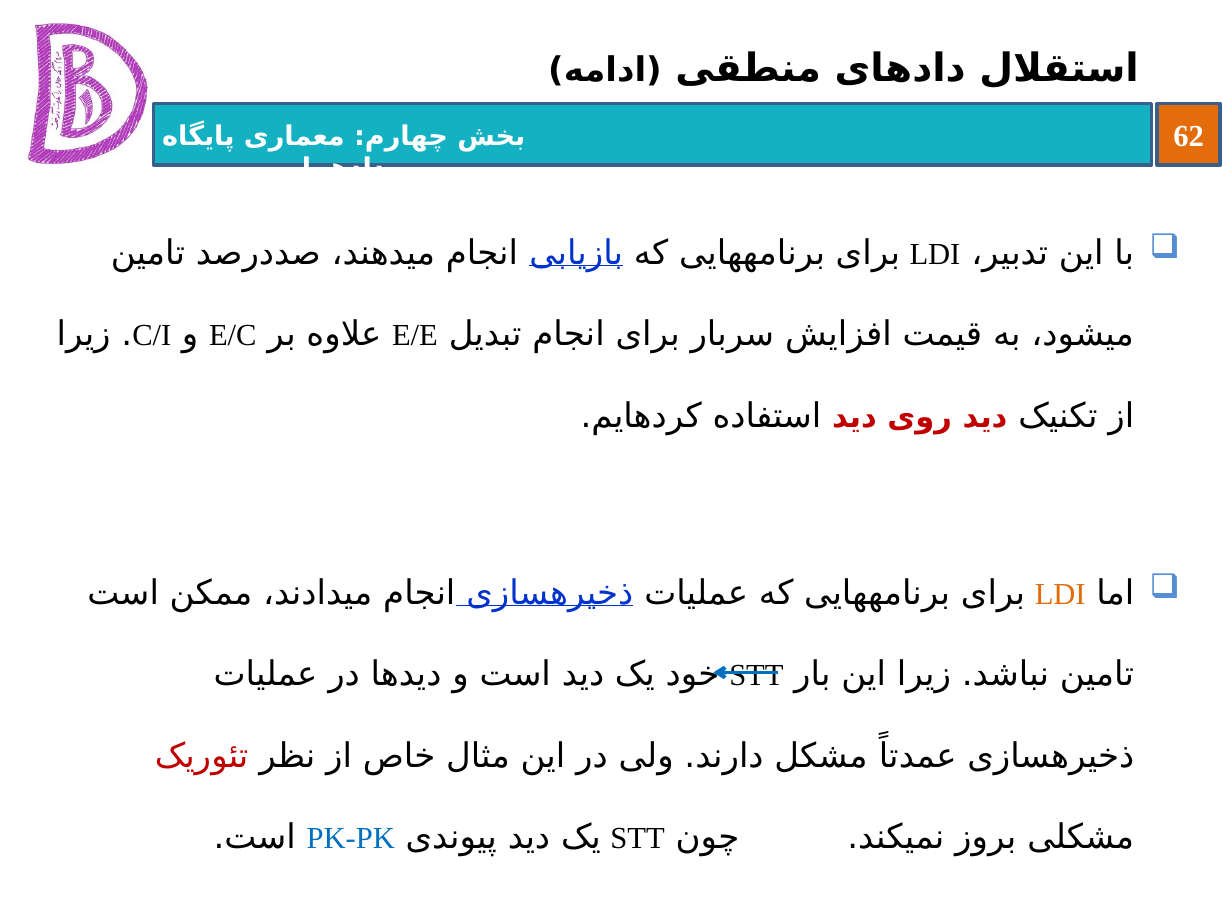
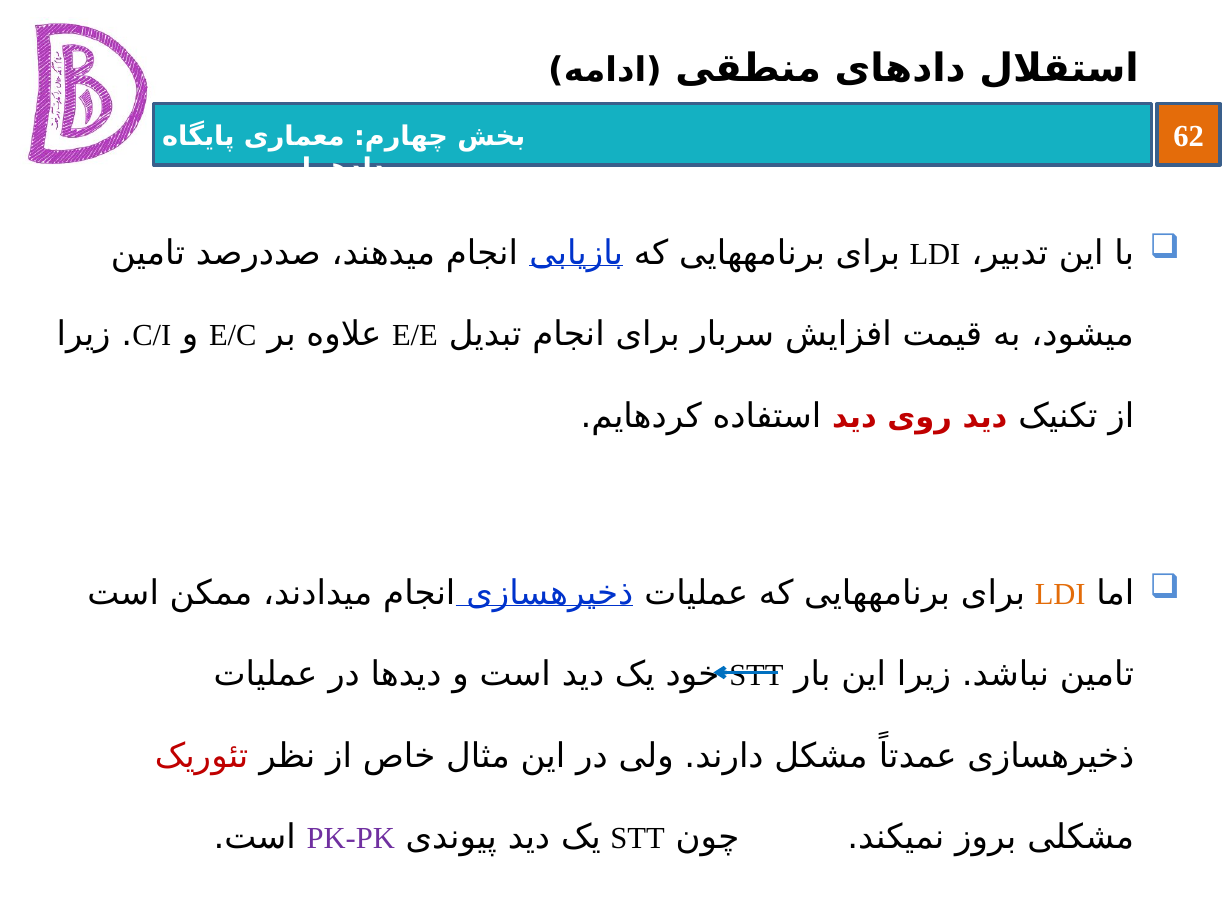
PK-PK colour: blue -> purple
